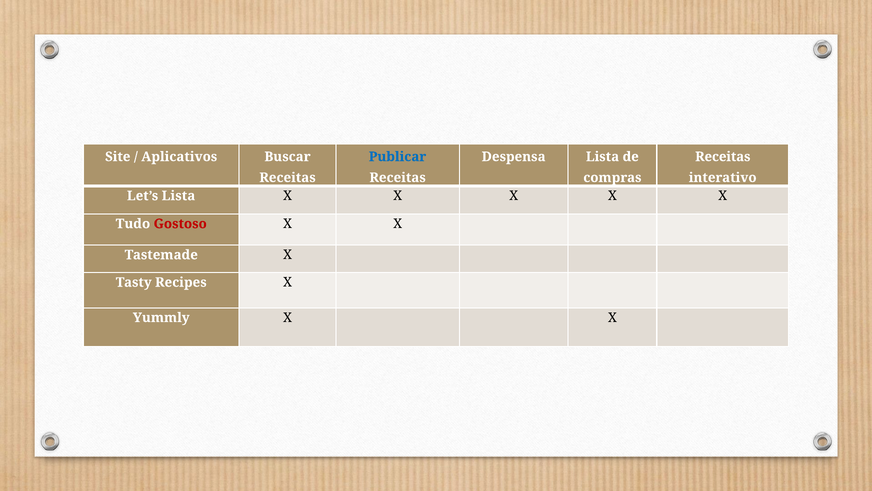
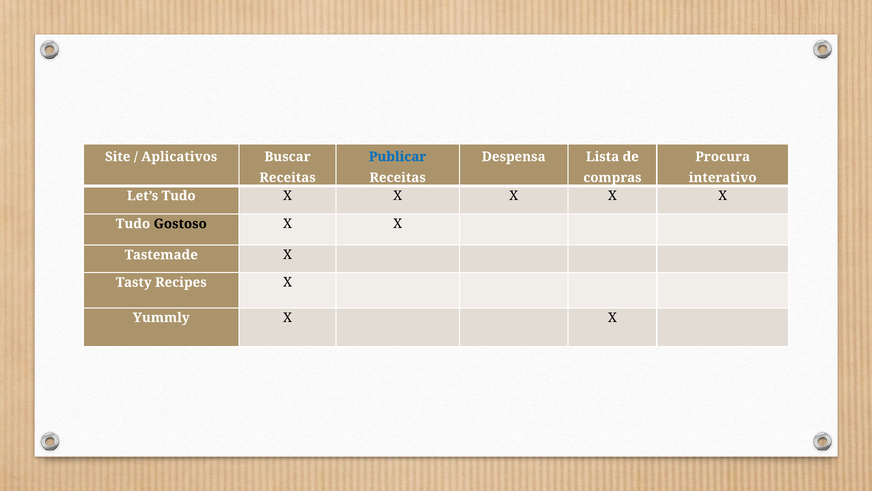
Receitas at (723, 157): Receitas -> Procura
Let’s Lista: Lista -> Tudo
Gostoso colour: red -> black
